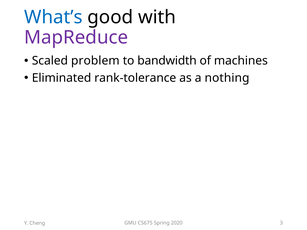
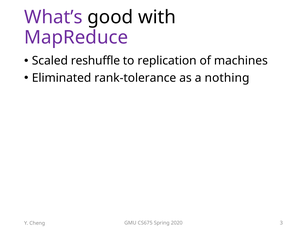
What’s colour: blue -> purple
problem: problem -> reshuffle
bandwidth: bandwidth -> replication
